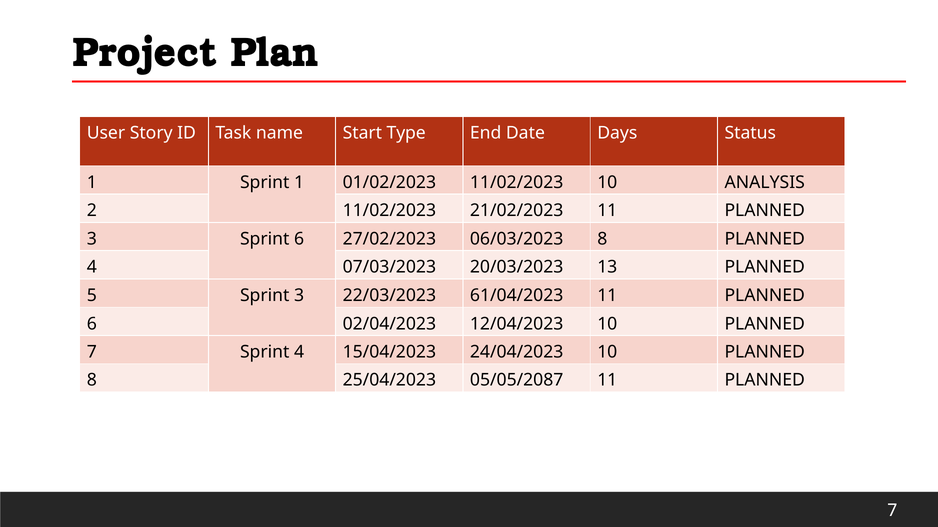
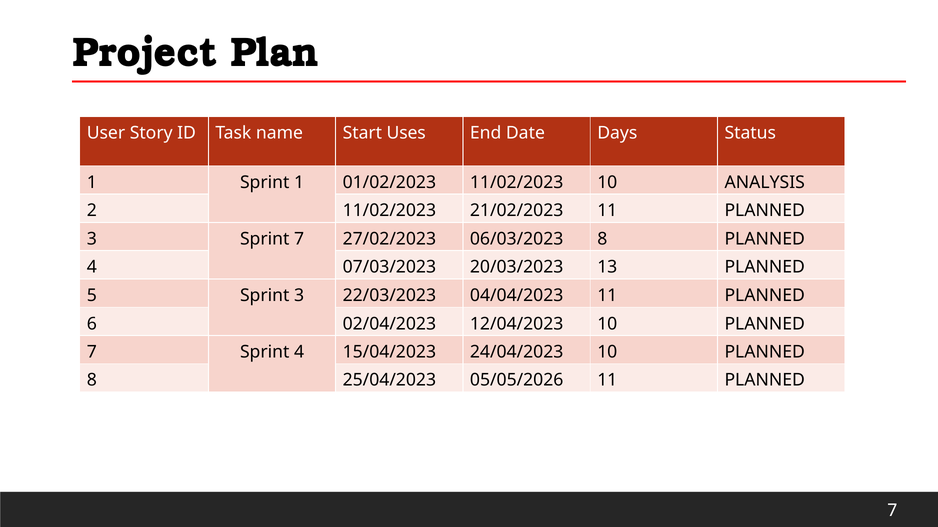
Type: Type -> Uses
Sprint 6: 6 -> 7
61/04/2023: 61/04/2023 -> 04/04/2023
05/05/2087: 05/05/2087 -> 05/05/2026
